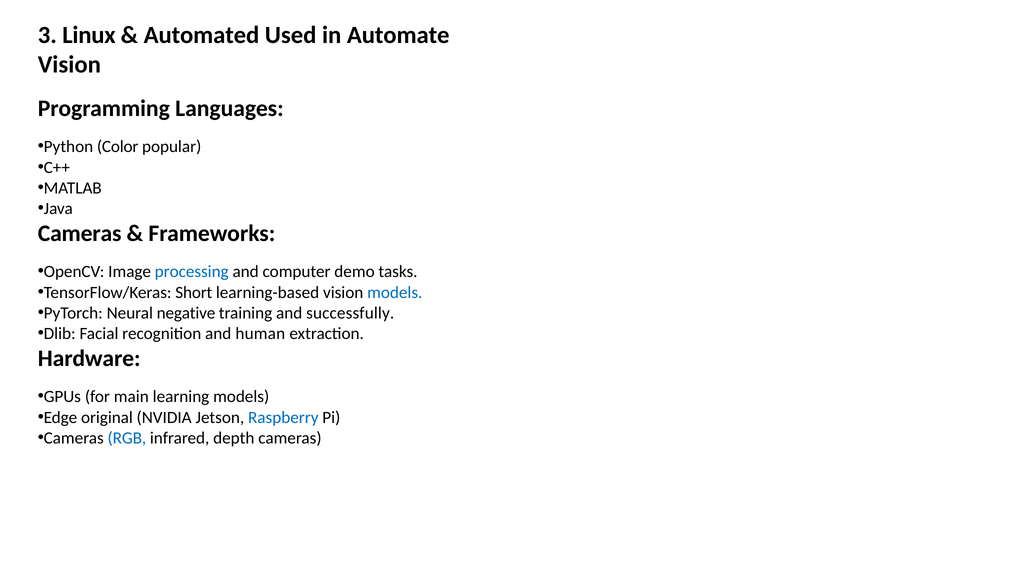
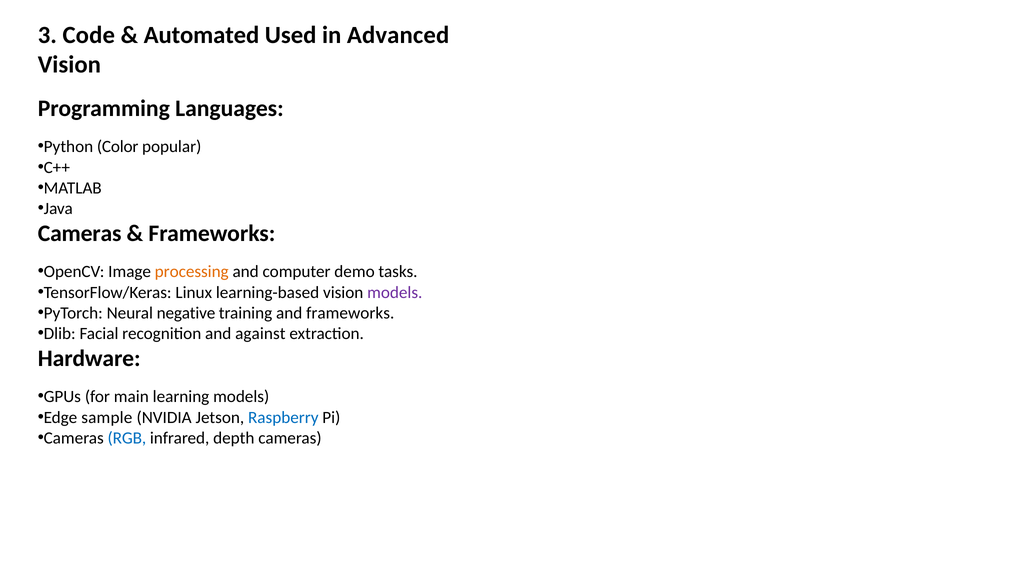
Linux: Linux -> Code
Automate: Automate -> Advanced
processing colour: blue -> orange
Short: Short -> Linux
models at (395, 293) colour: blue -> purple
and successfully: successfully -> frameworks
human: human -> against
original: original -> sample
